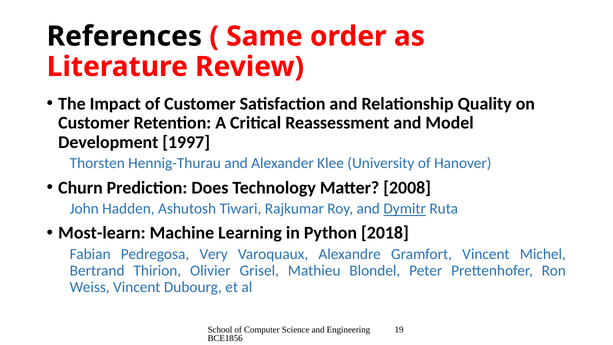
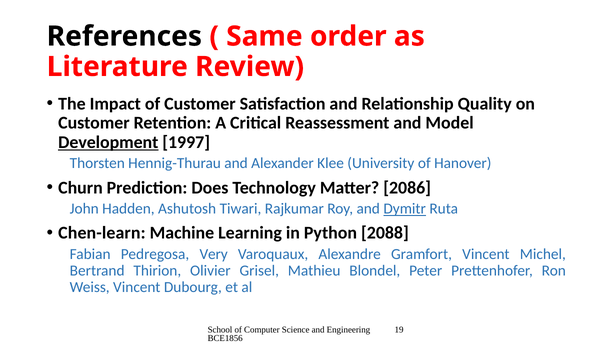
Development underline: none -> present
2008: 2008 -> 2086
Most-learn: Most-learn -> Chen-learn
2018: 2018 -> 2088
